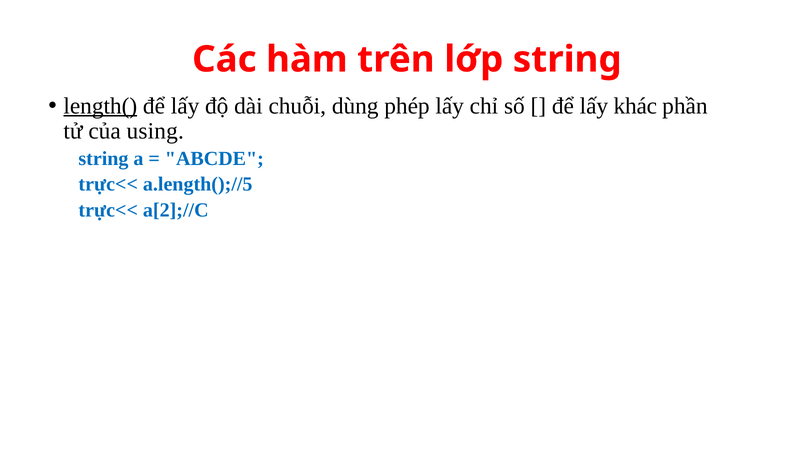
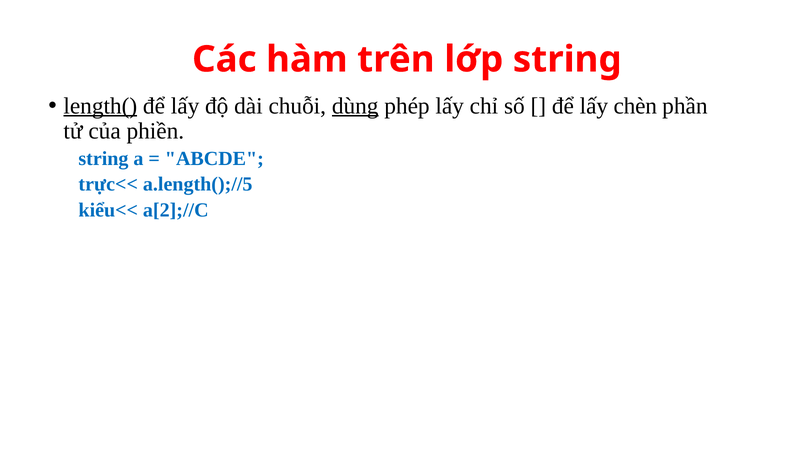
dùng underline: none -> present
khác: khác -> chèn
using: using -> phiền
trực<< at (108, 210): trực<< -> kiểu<<
